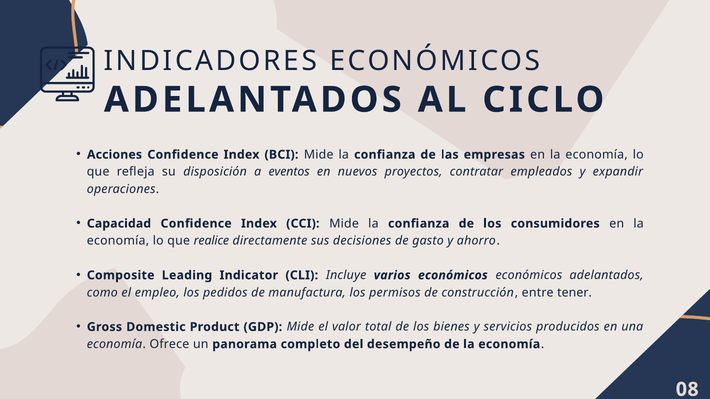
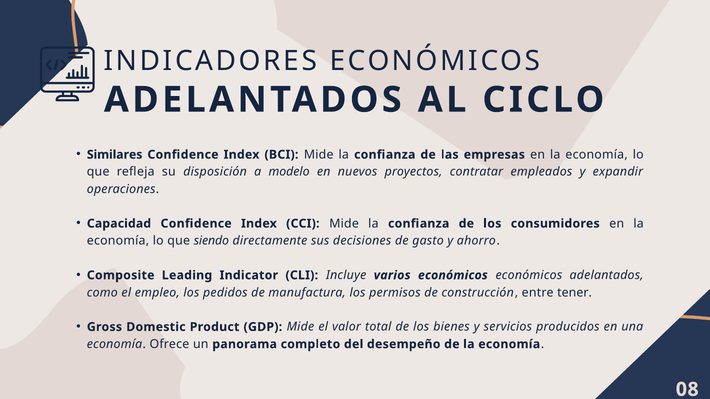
Acciones: Acciones -> Similares
eventos: eventos -> modelo
realice: realice -> siendo
